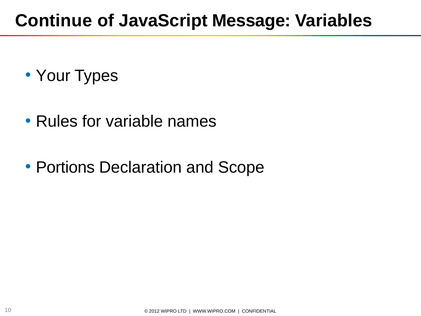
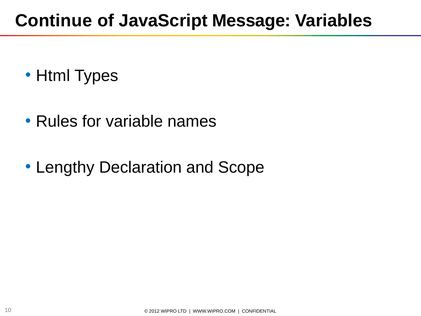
Your: Your -> Html
Portions: Portions -> Lengthy
